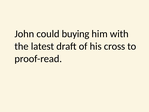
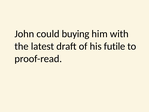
cross: cross -> futile
